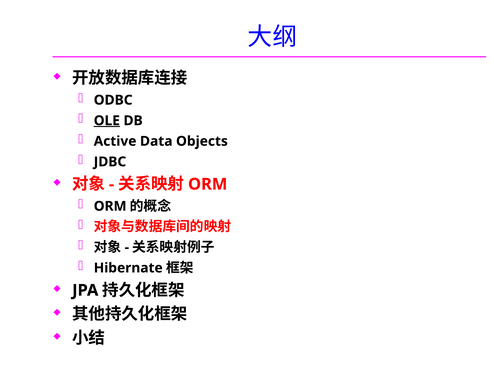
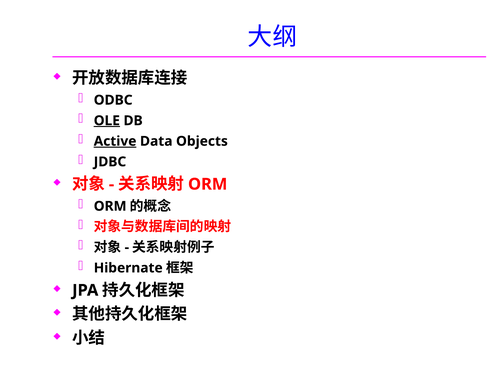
Active underline: none -> present
